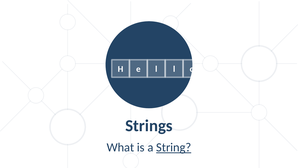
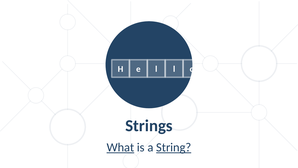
What underline: none -> present
